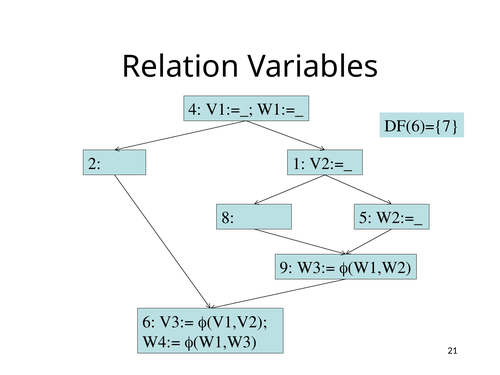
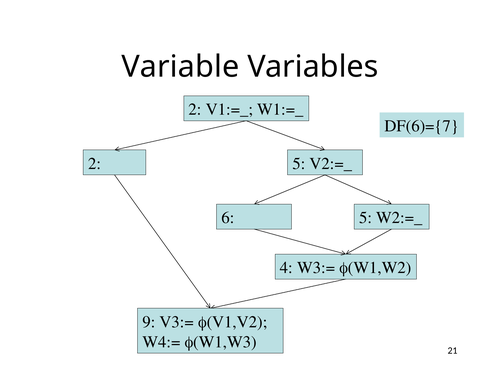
Relation: Relation -> Variable
4 at (195, 109): 4 -> 2
2 1: 1 -> 5
8: 8 -> 6
9: 9 -> 4
6: 6 -> 9
